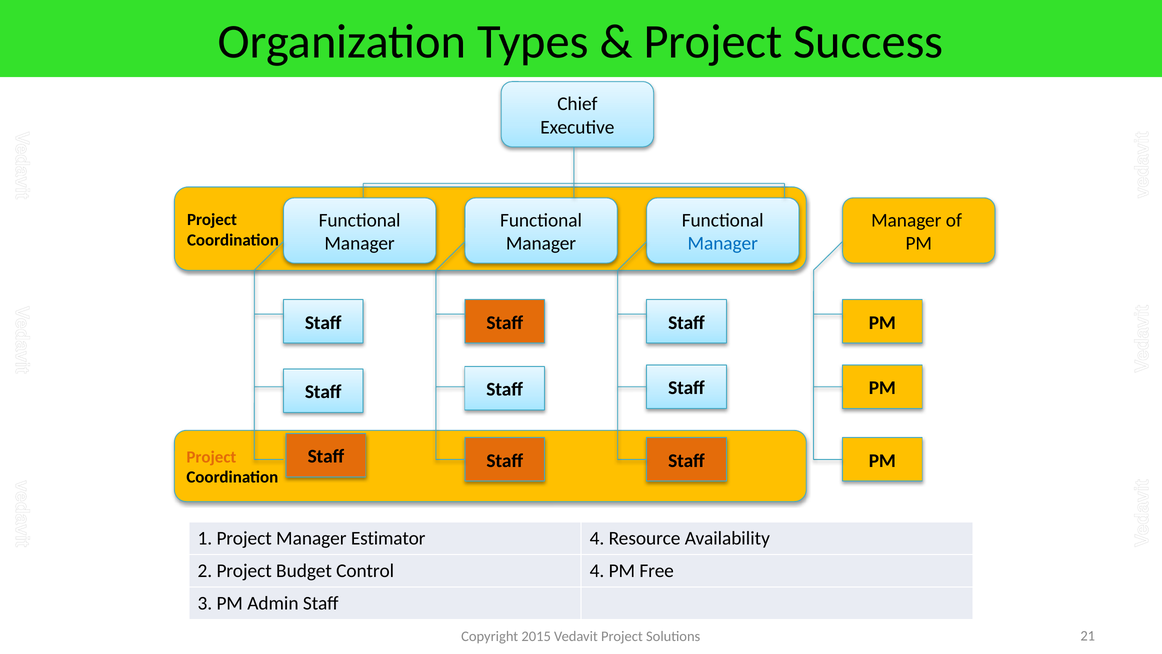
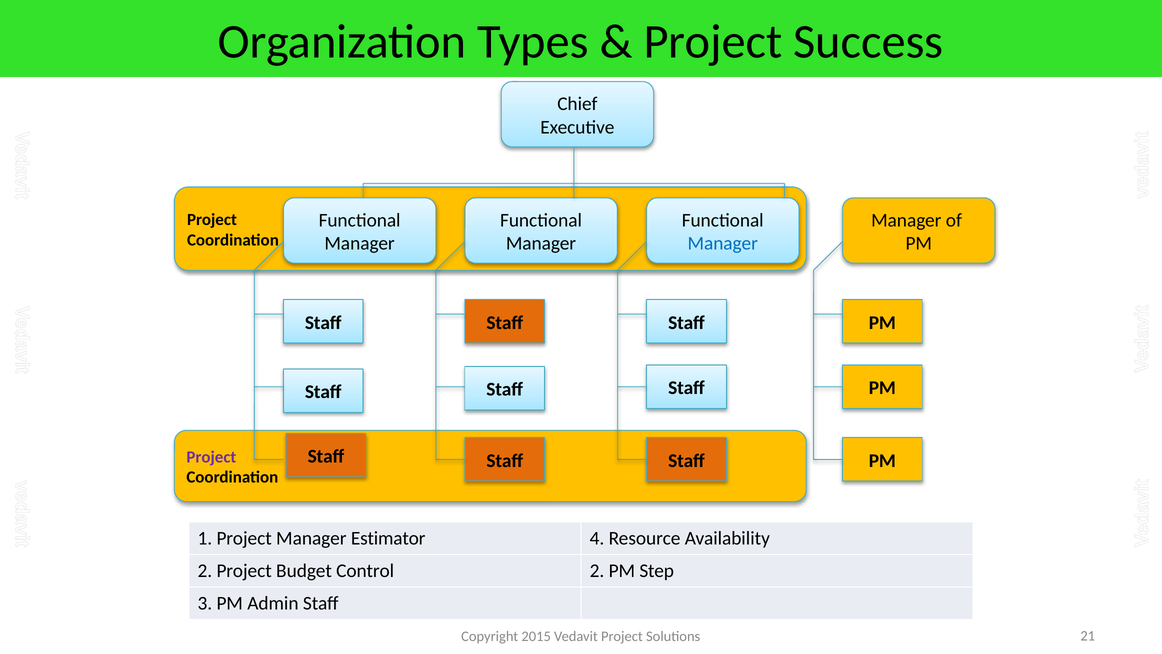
Project at (211, 457) colour: orange -> purple
Control 4: 4 -> 2
Free: Free -> Step
